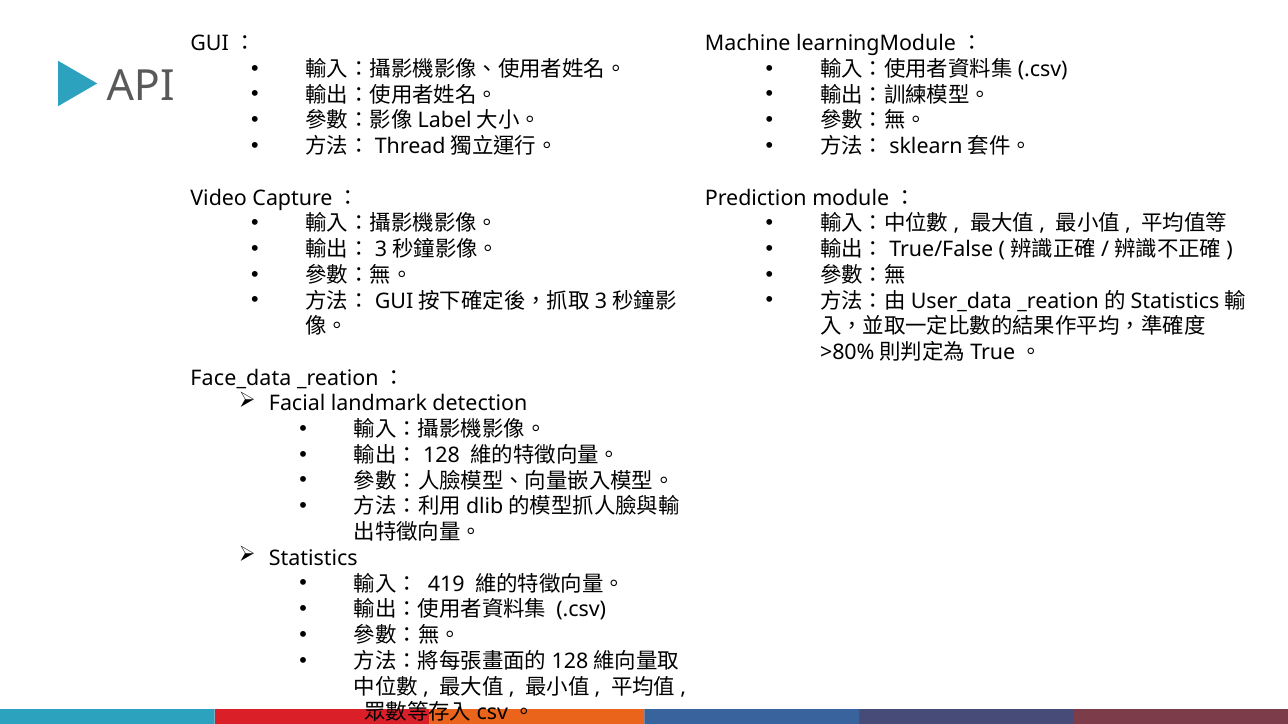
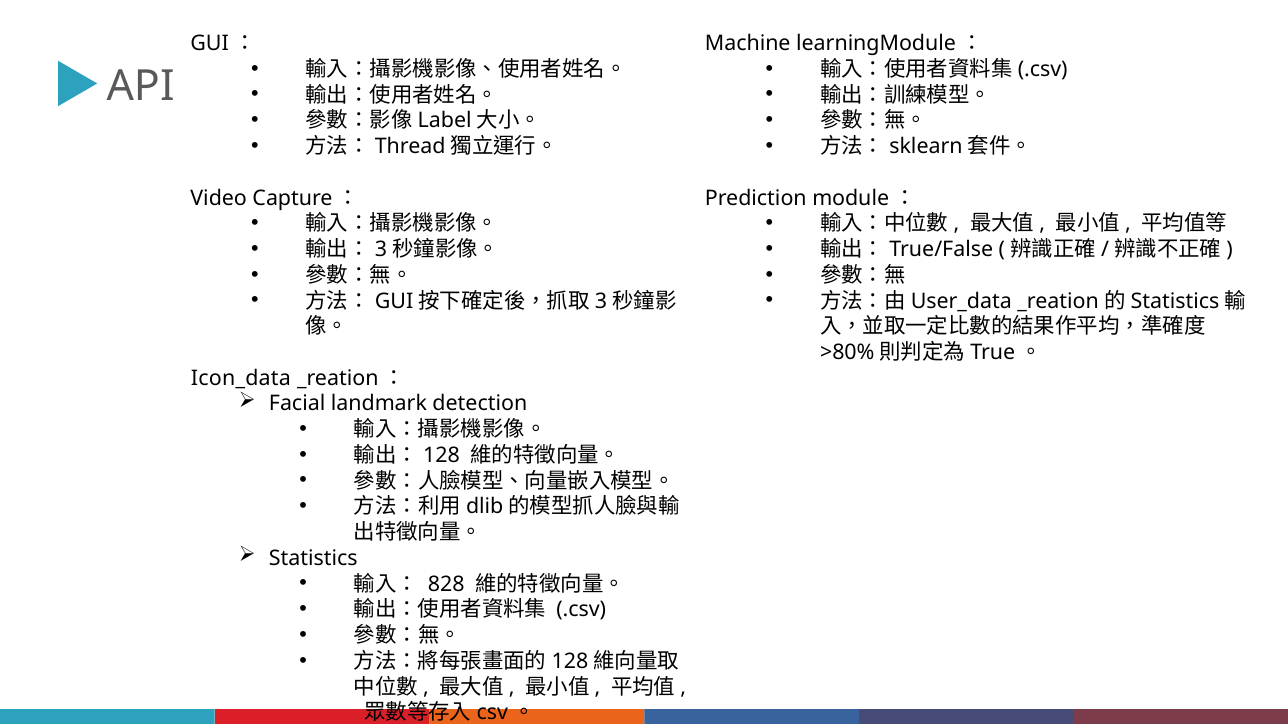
Face_data: Face_data -> Icon_data
419: 419 -> 828
